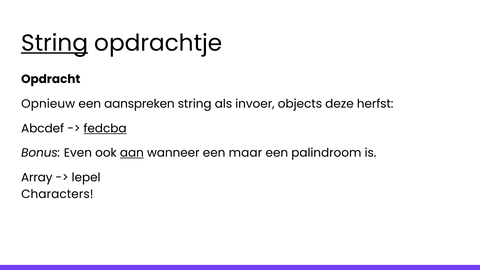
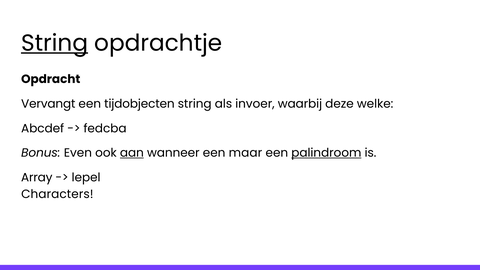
Opnieuw: Opnieuw -> Vervangt
aanspreken: aanspreken -> tijdobjecten
objects: objects -> waarbij
herfst: herfst -> welke
fedcba underline: present -> none
palindroom underline: none -> present
